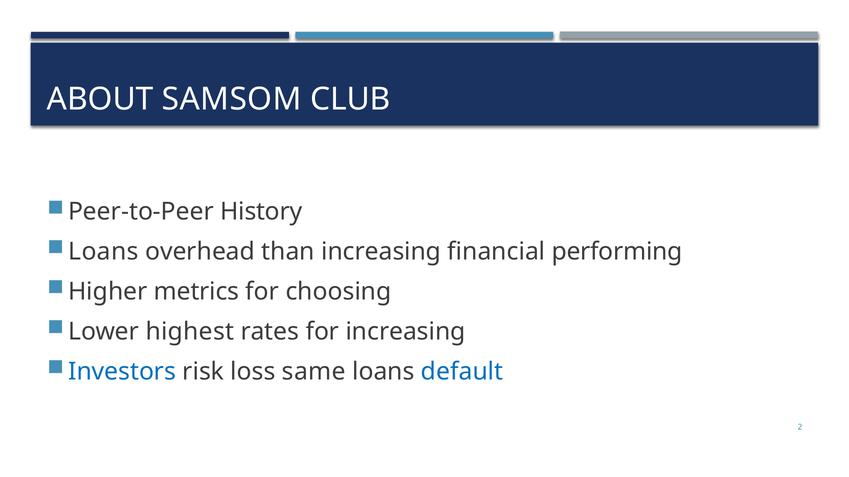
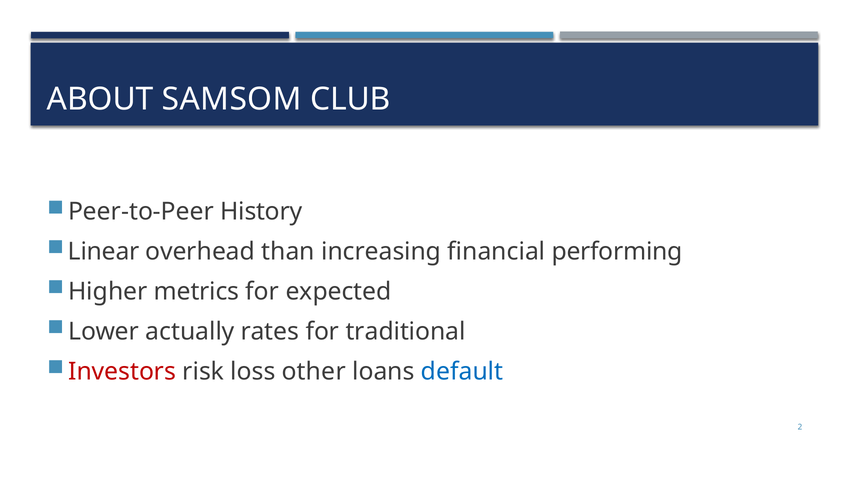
Loans at (103, 252): Loans -> Linear
choosing: choosing -> expected
highest: highest -> actually
for increasing: increasing -> traditional
Investors colour: blue -> red
same: same -> other
